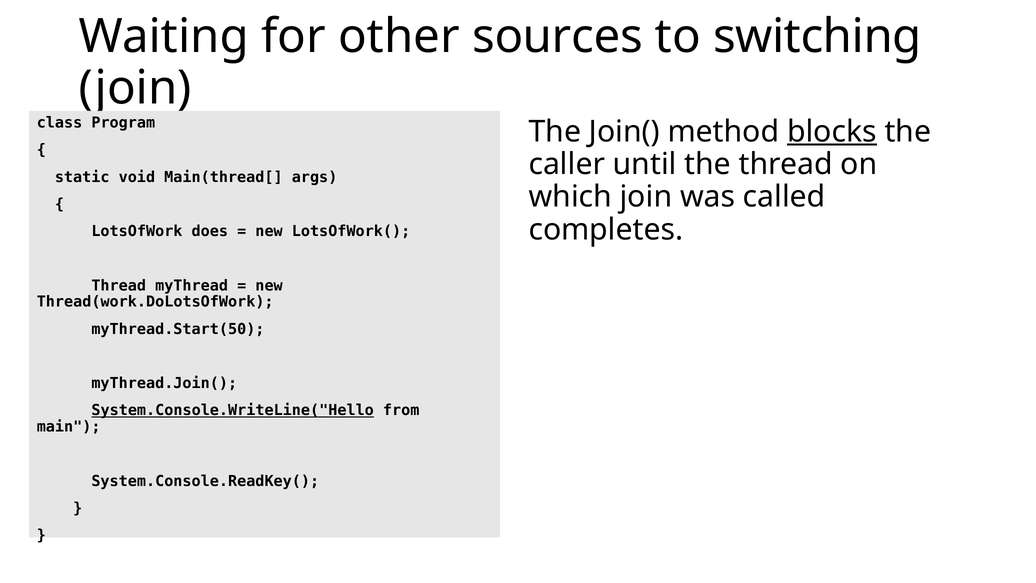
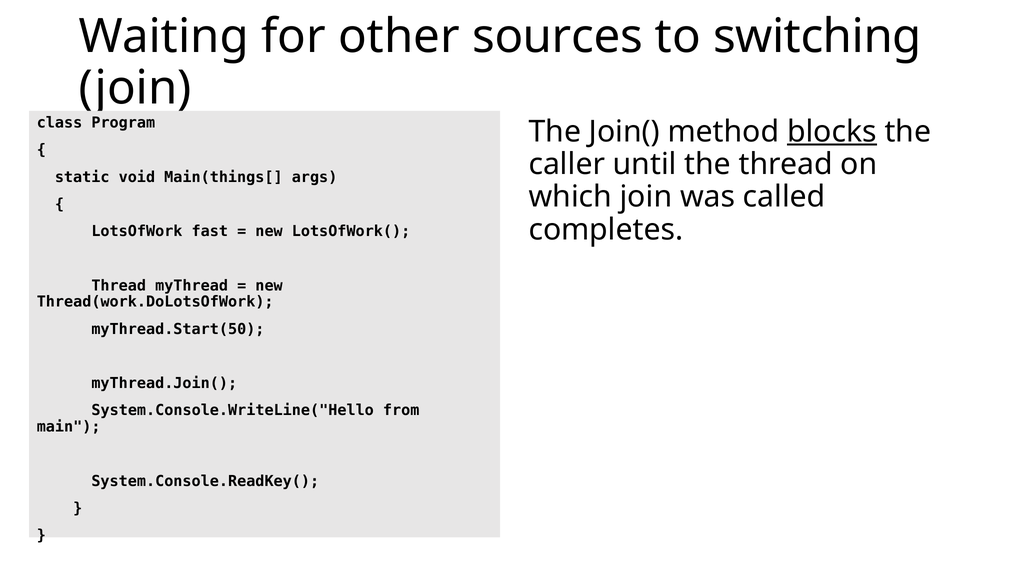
Main(thread[: Main(thread[ -> Main(things[
does: does -> fast
System.Console.WriteLine("Hello underline: present -> none
